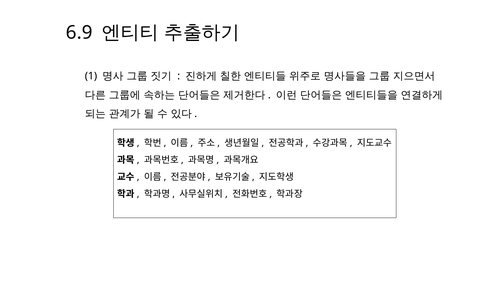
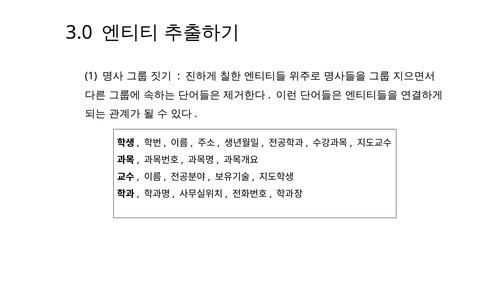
6.9: 6.9 -> 3.0
